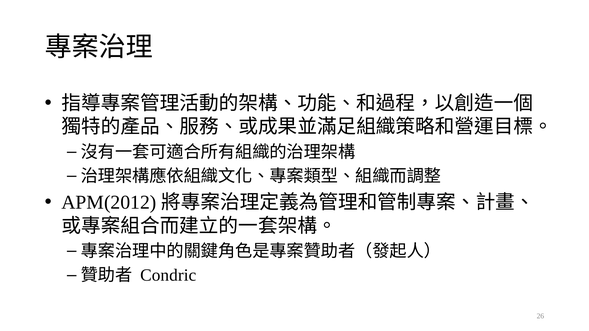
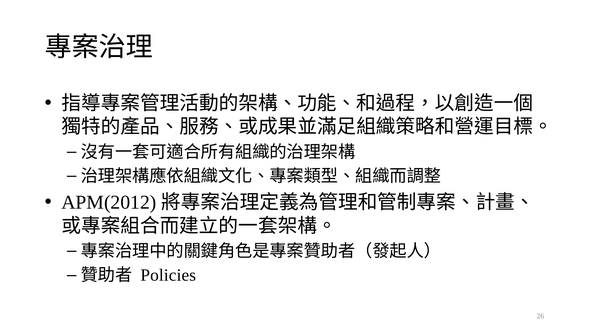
Condric: Condric -> Policies
